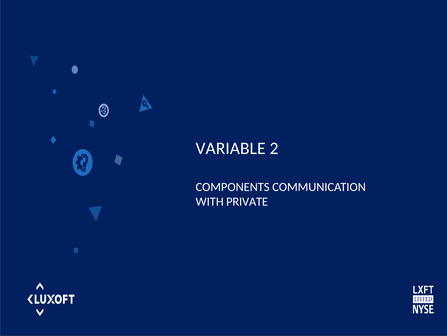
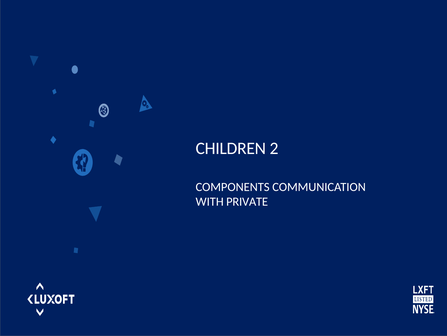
VARIABLE: VARIABLE -> CHILDREN
